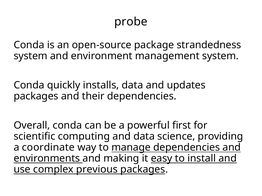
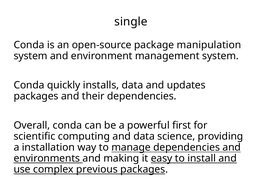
probe: probe -> single
strandedness: strandedness -> manipulation
coordinate: coordinate -> installation
